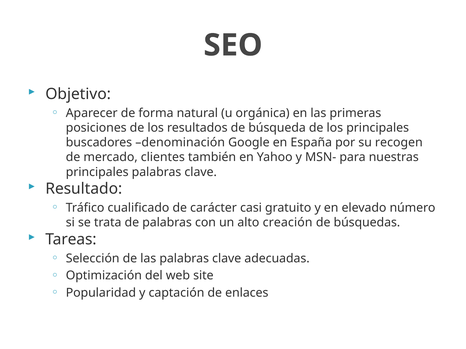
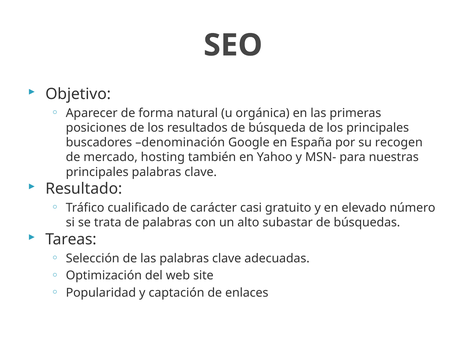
clientes: clientes -> hosting
creación: creación -> subastar
